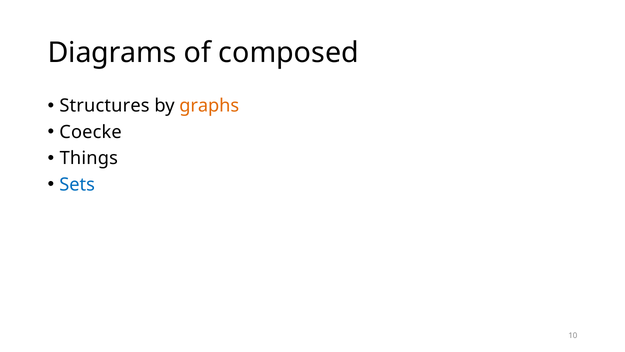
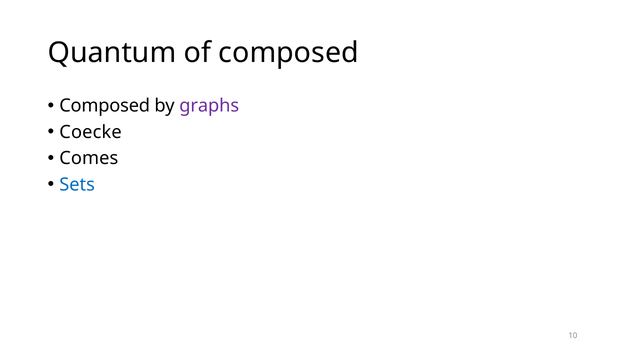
Diagrams: Diagrams -> Quantum
Structures at (104, 106): Structures -> Composed
graphs colour: orange -> purple
Things: Things -> Comes
